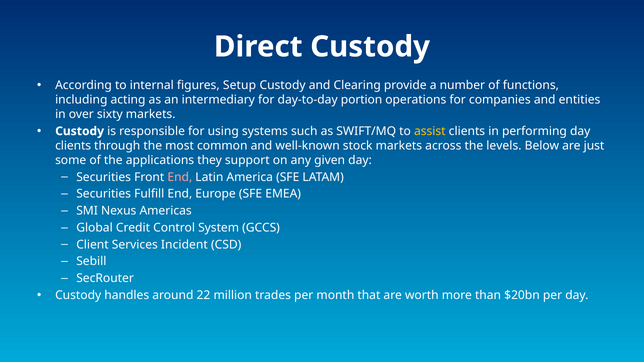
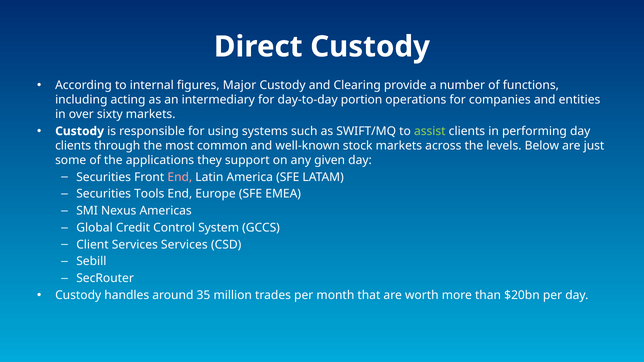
Setup: Setup -> Major
assist colour: yellow -> light green
Fulfill: Fulfill -> Tools
Services Incident: Incident -> Services
22: 22 -> 35
